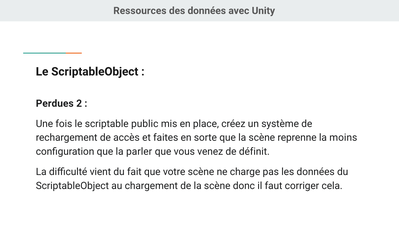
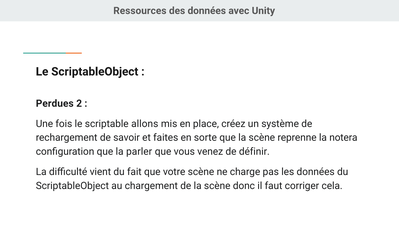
public: public -> allons
accès: accès -> savoir
moins: moins -> notera
définit: définit -> définir
